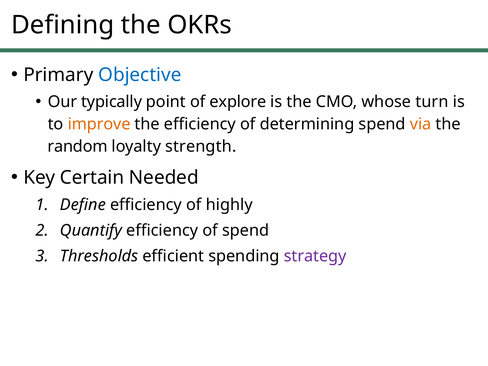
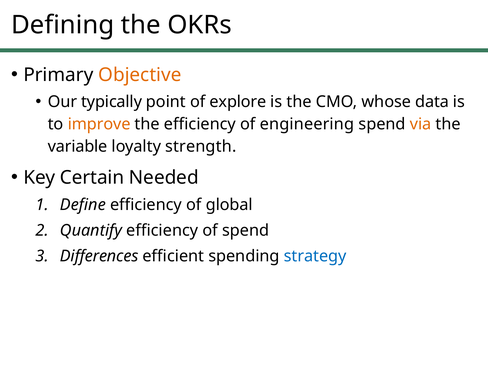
Objective colour: blue -> orange
turn: turn -> data
determining: determining -> engineering
random: random -> variable
highly: highly -> global
Thresholds: Thresholds -> Differences
strategy colour: purple -> blue
